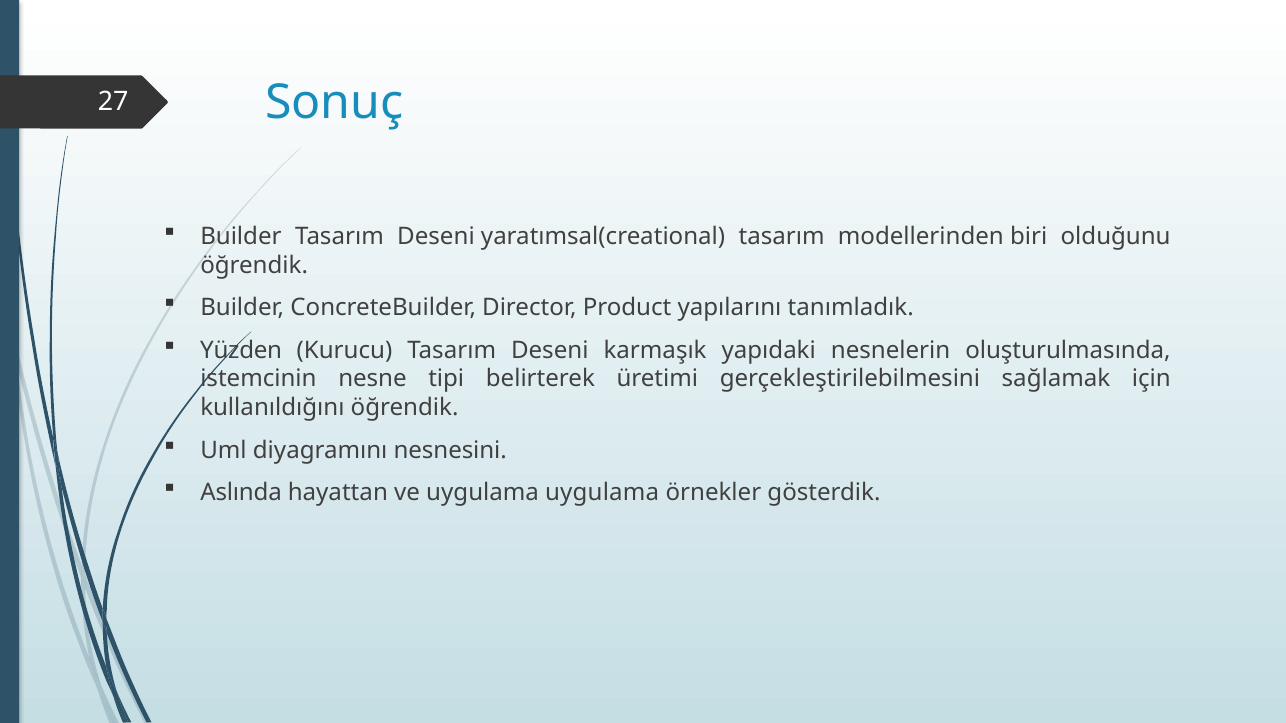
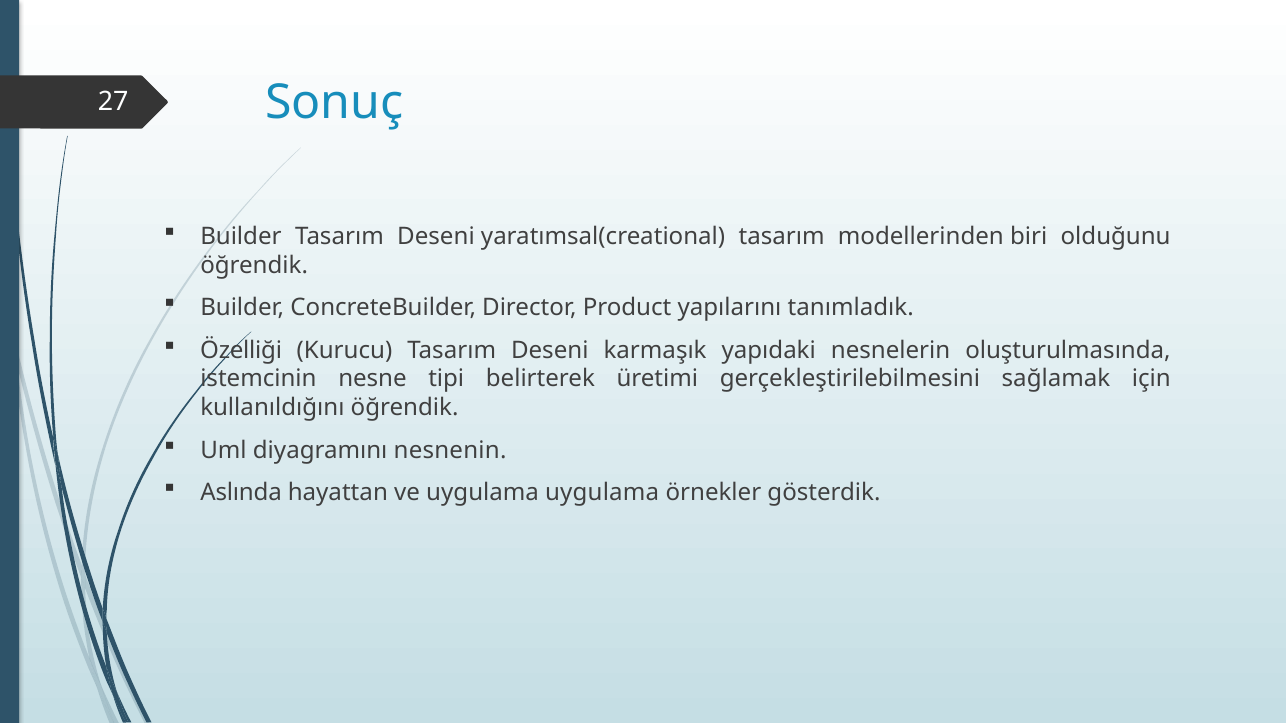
Yüzden: Yüzden -> Özelliği
nesnesini: nesnesini -> nesnenin
